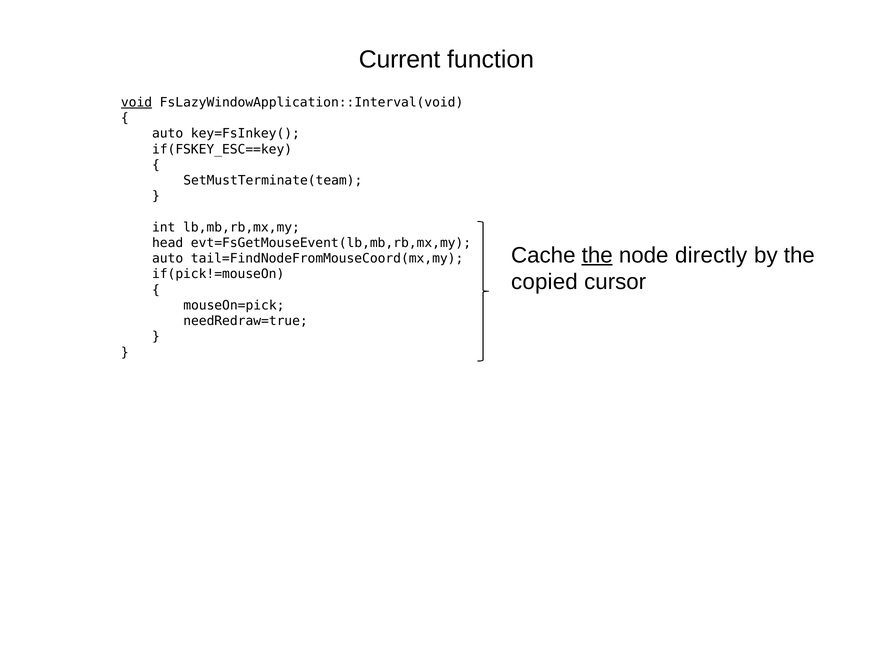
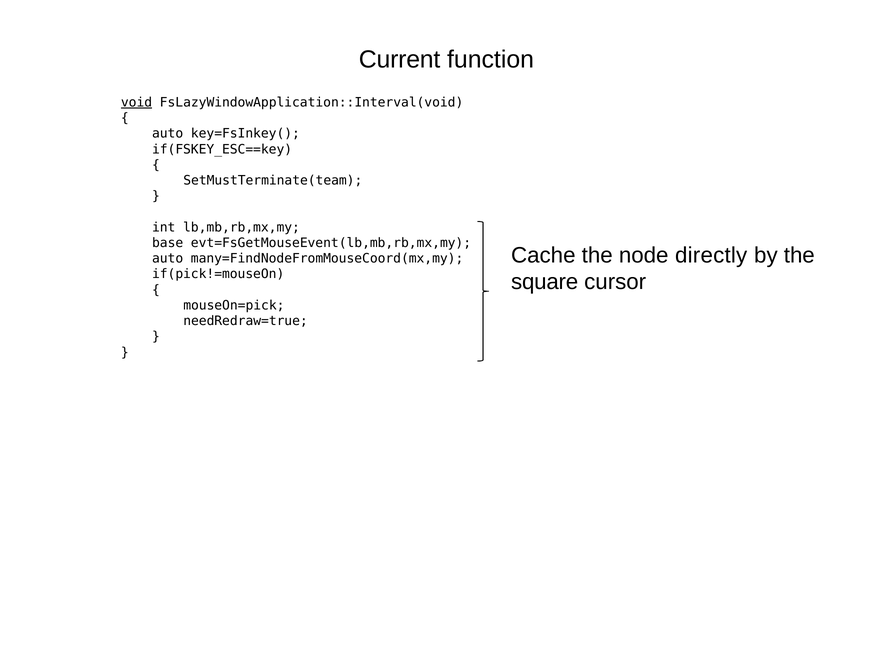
head: head -> base
the at (597, 255) underline: present -> none
tail=FindNodeFromMouseCoord(mx,my: tail=FindNodeFromMouseCoord(mx,my -> many=FindNodeFromMouseCoord(mx,my
copied: copied -> square
